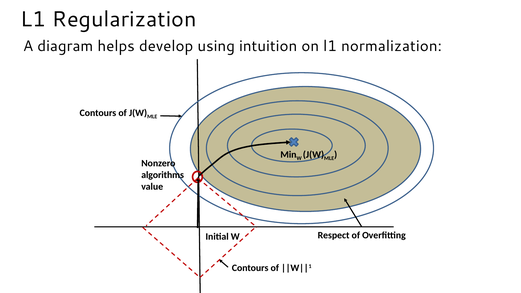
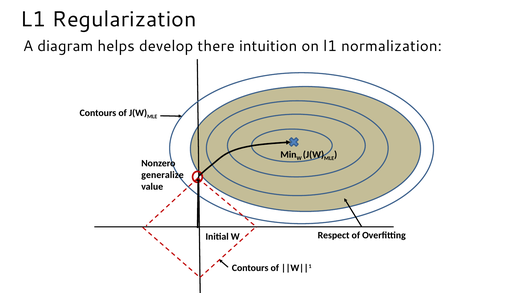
using: using -> there
algorithms: algorithms -> generalize
